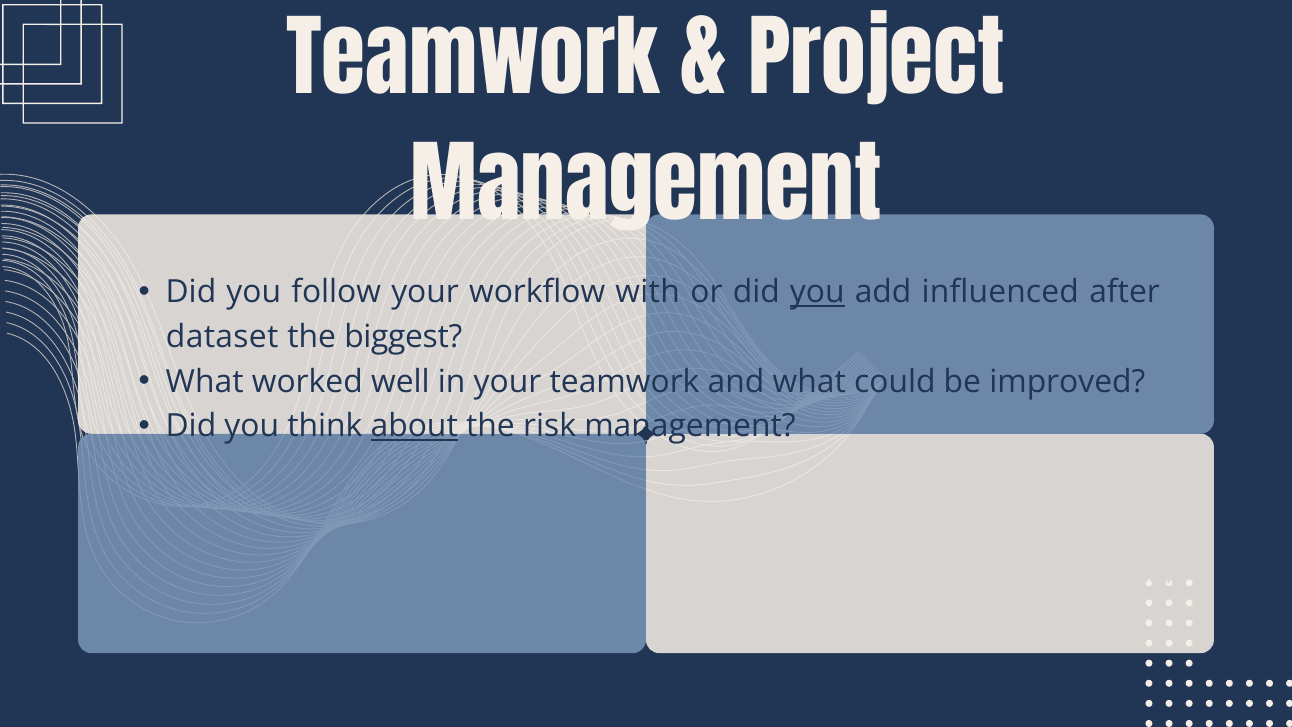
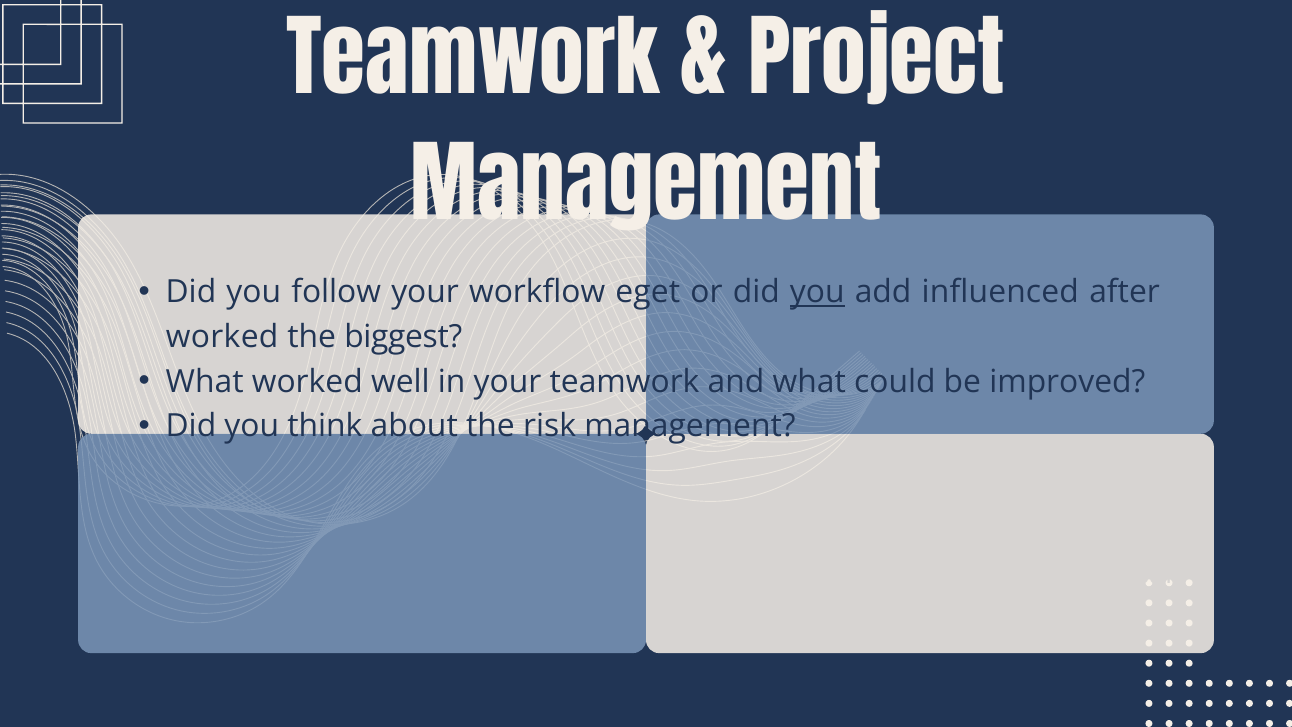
workflow with: with -> eget
dataset at (222, 337): dataset -> worked
about underline: present -> none
